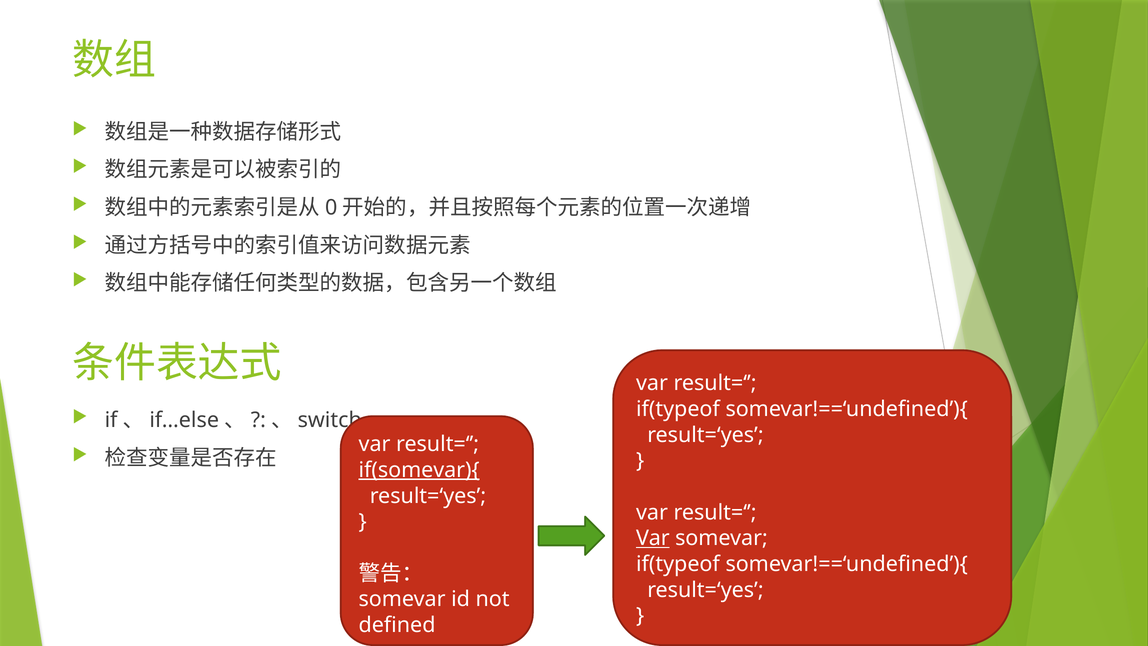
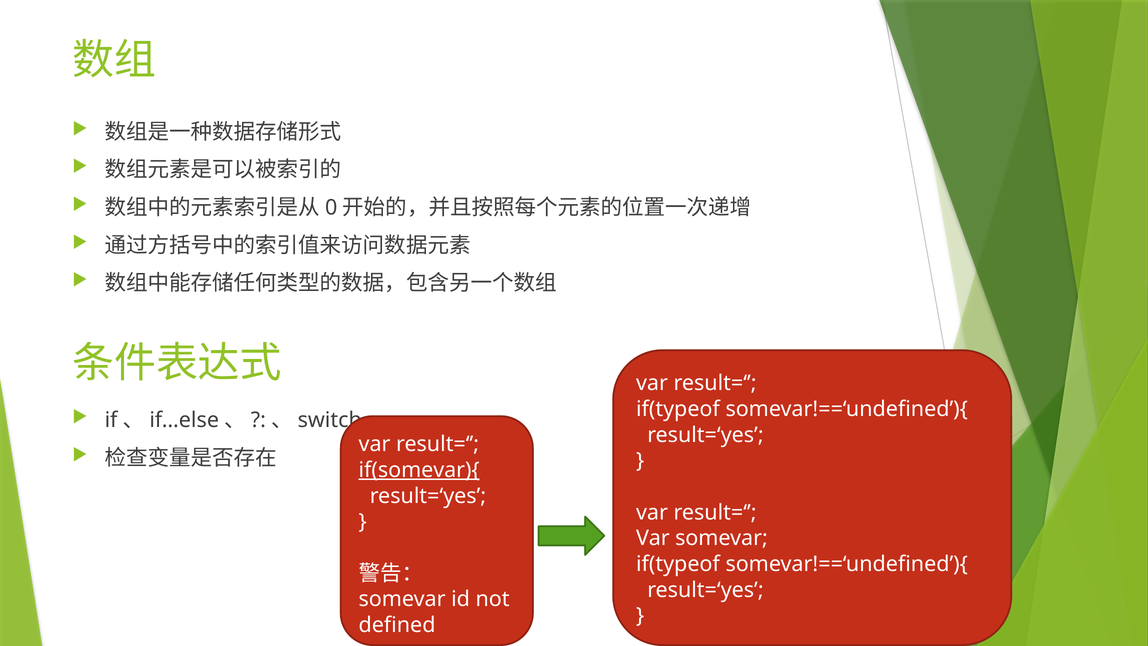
Var at (653, 538) underline: present -> none
